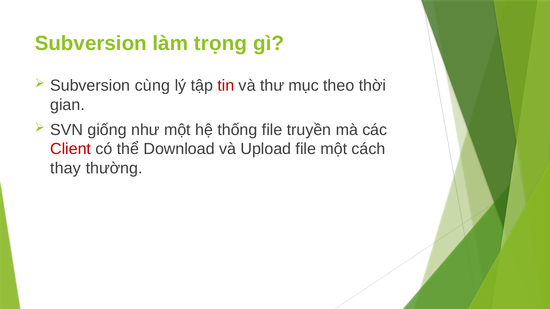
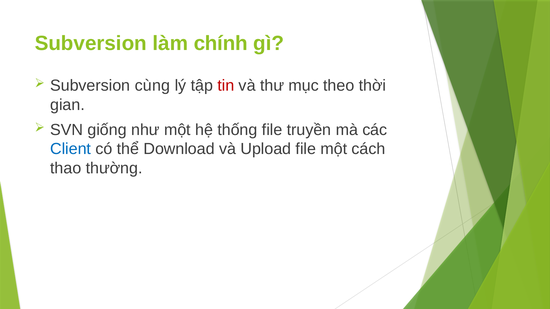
trọng: trọng -> chính
Client colour: red -> blue
thay: thay -> thao
